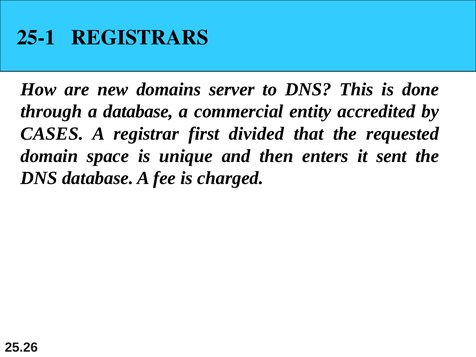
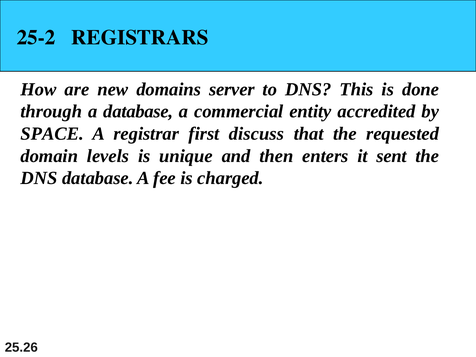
25-1: 25-1 -> 25-2
CASES: CASES -> SPACE
divided: divided -> discuss
space: space -> levels
